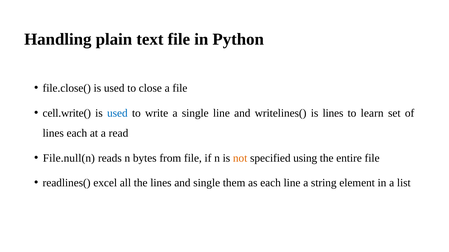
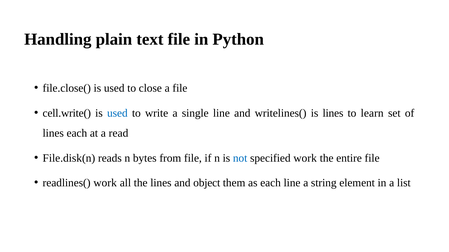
File.null(n: File.null(n -> File.disk(n
not colour: orange -> blue
specified using: using -> work
readlines( excel: excel -> work
and single: single -> object
